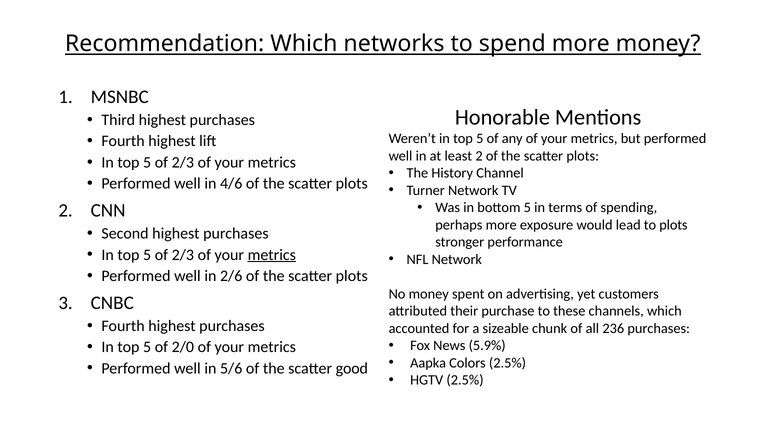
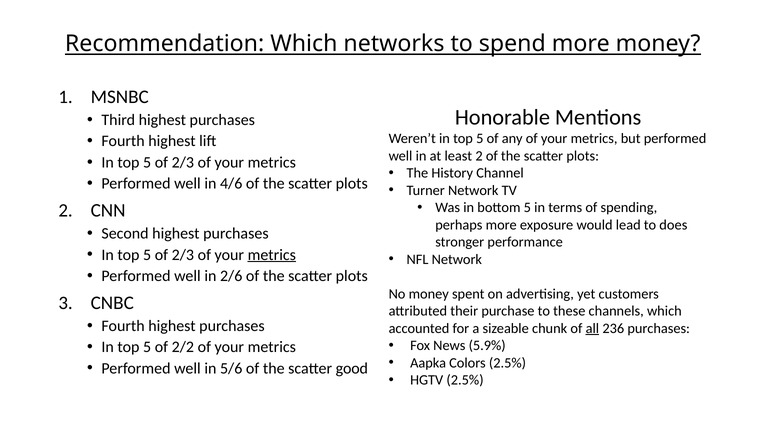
to plots: plots -> does
all underline: none -> present
2/0: 2/0 -> 2/2
